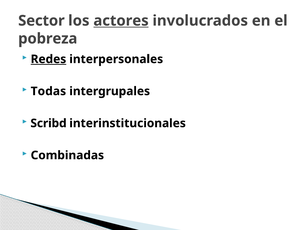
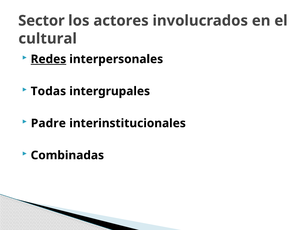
actores underline: present -> none
pobreza: pobreza -> cultural
Scribd: Scribd -> Padre
